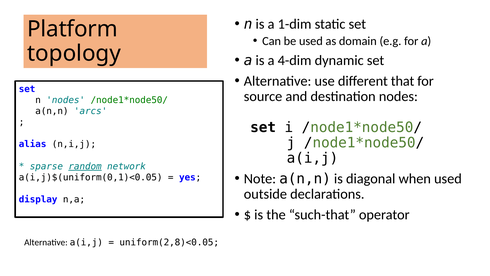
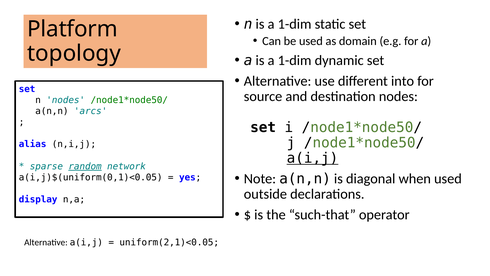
a is a 4-dim: 4-dim -> 1-dim
that: that -> into
a(i,j at (312, 158) underline: none -> present
uniform(2,8)<0.05: uniform(2,8)<0.05 -> uniform(2,1)<0.05
